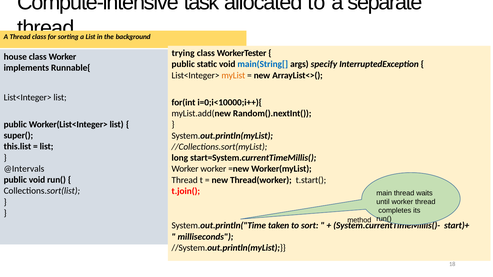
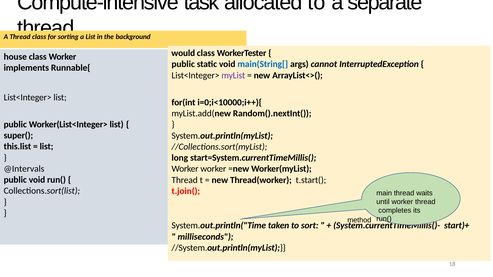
trying: trying -> would
specify: specify -> cannot
myList colour: orange -> purple
